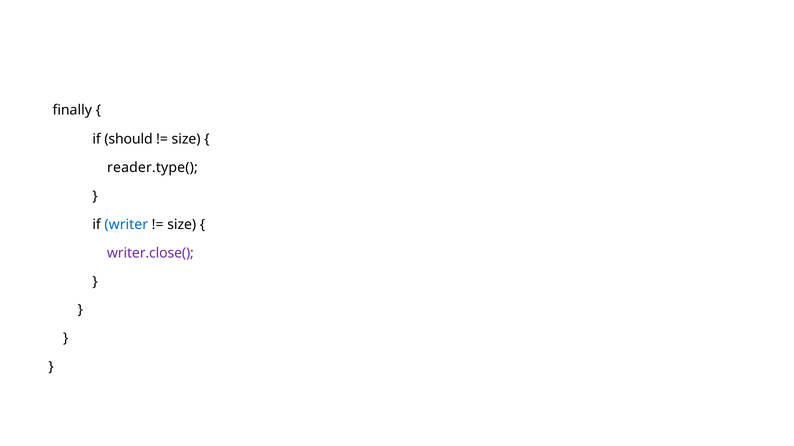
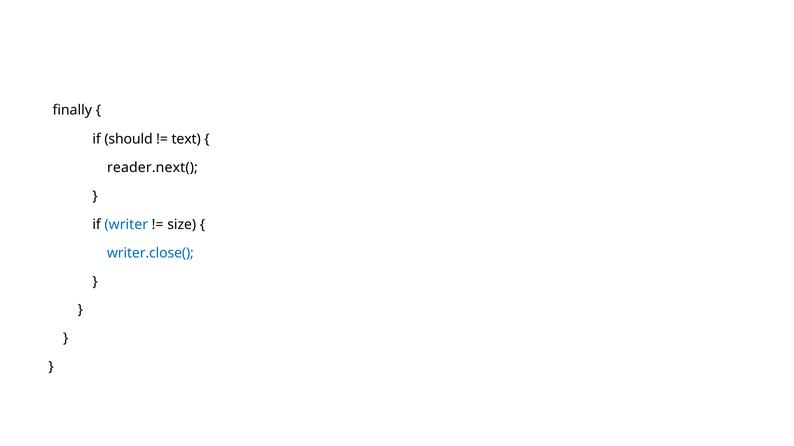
size at (186, 139): size -> text
reader.type(: reader.type( -> reader.next(
writer.close( colour: purple -> blue
